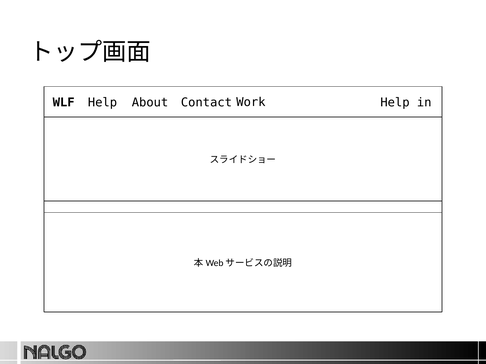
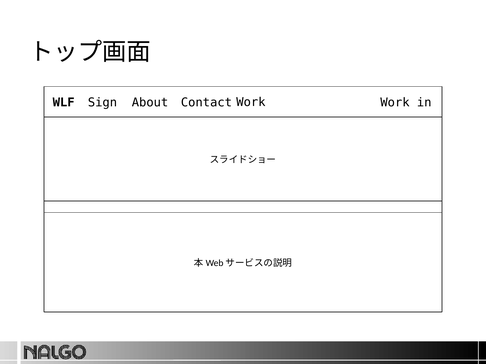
WLF Help: Help -> Sign
Contact Help: Help -> Work
